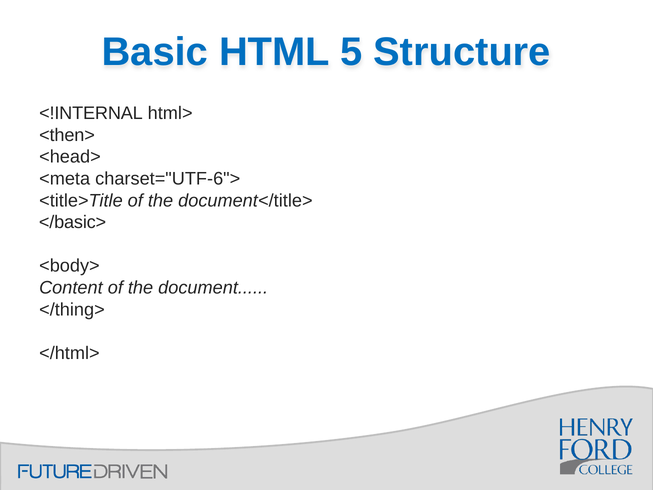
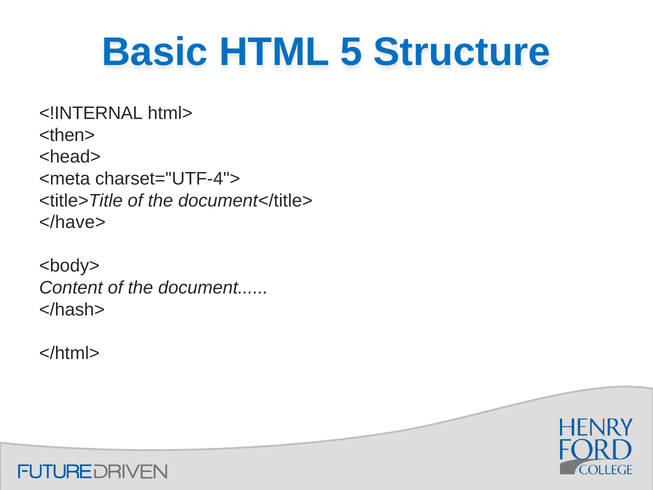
charset="UTF-6">: charset="UTF-6"> -> charset="UTF-4">
</basic>: </basic> -> </have>
</thing>: </thing> -> </hash>
